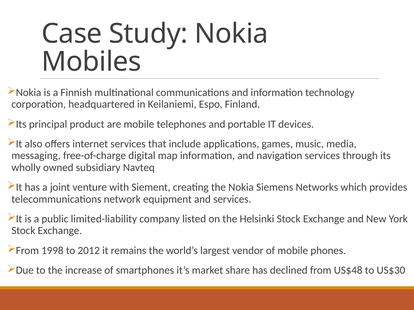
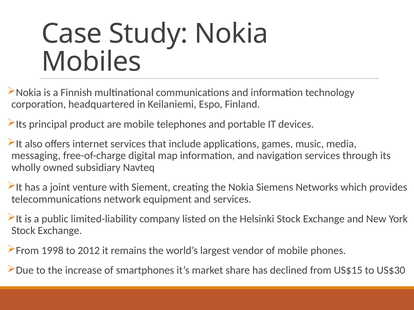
US$48: US$48 -> US$15
